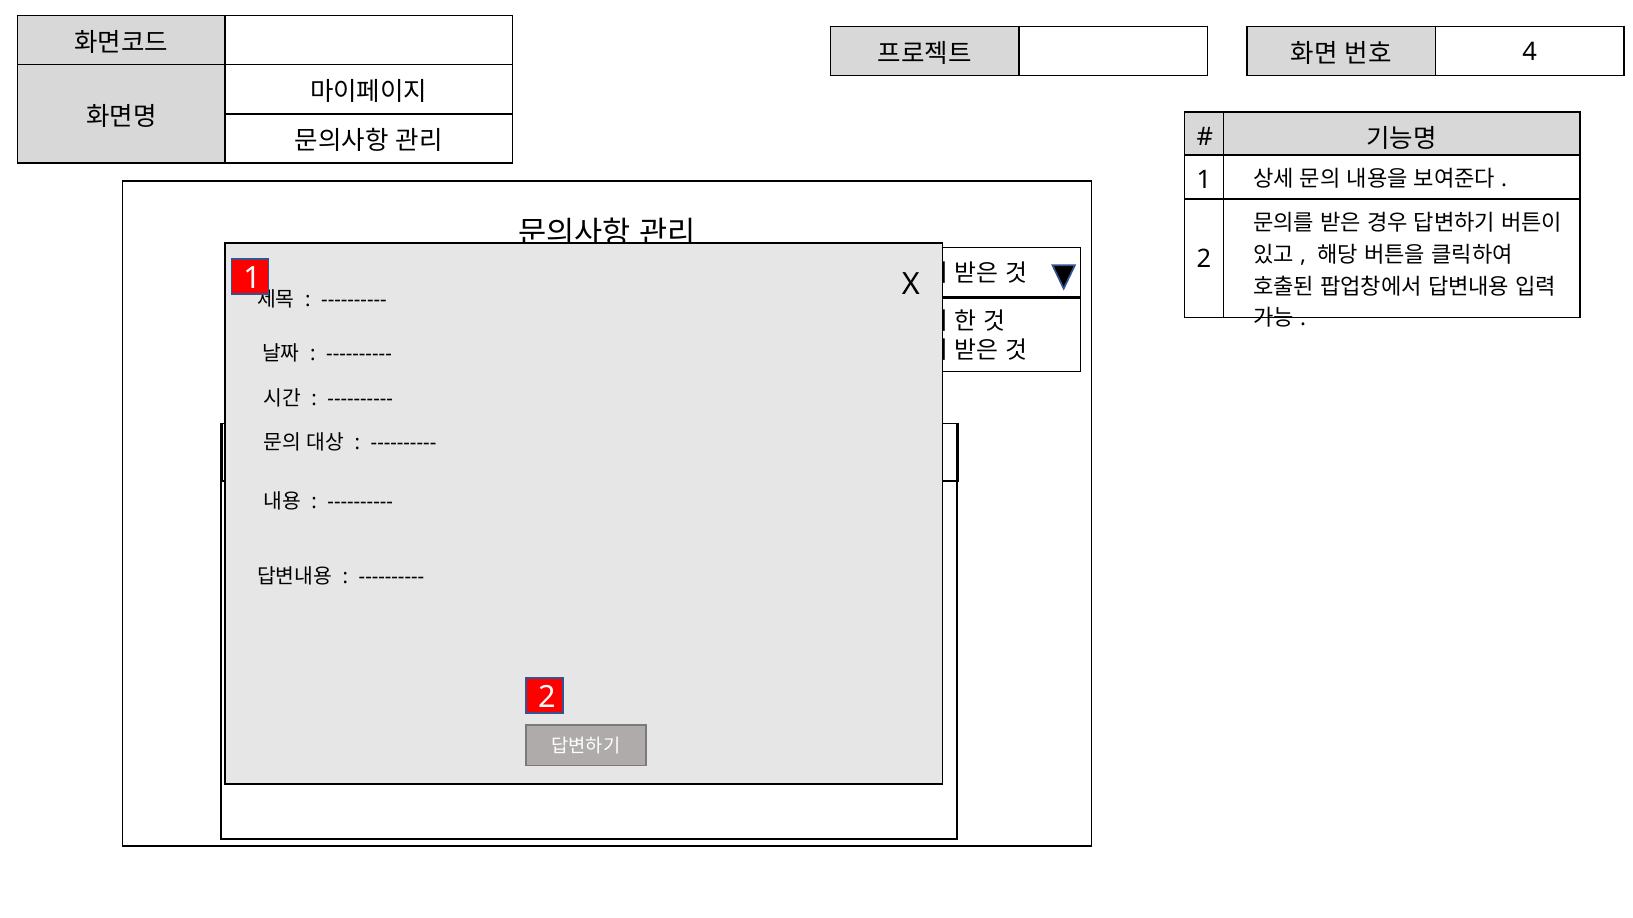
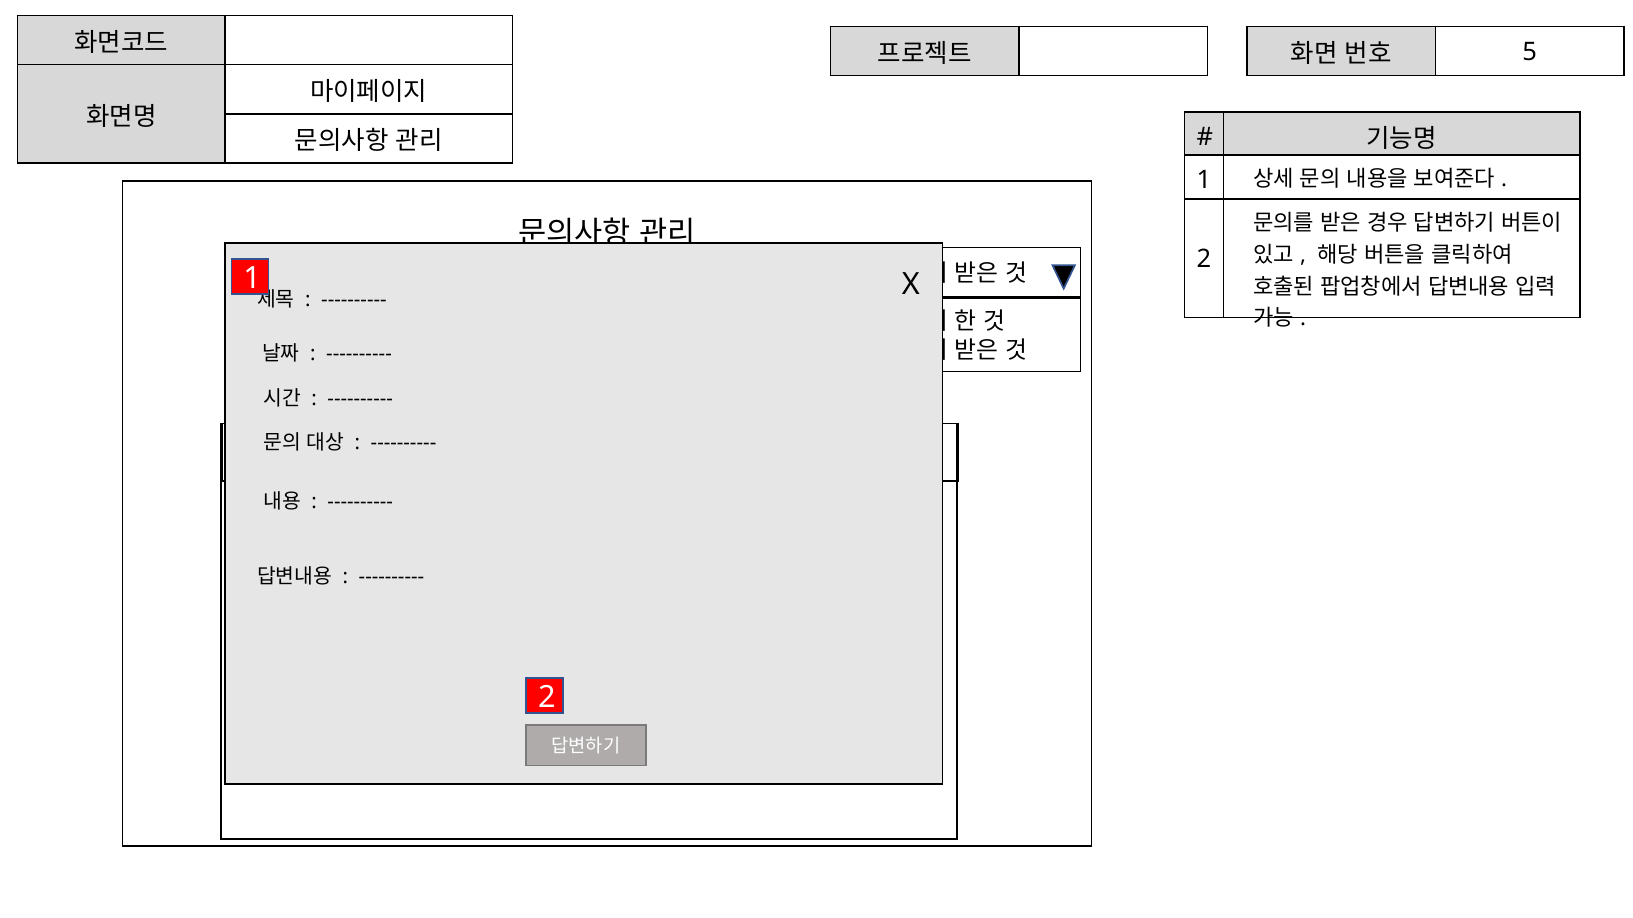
4: 4 -> 5
